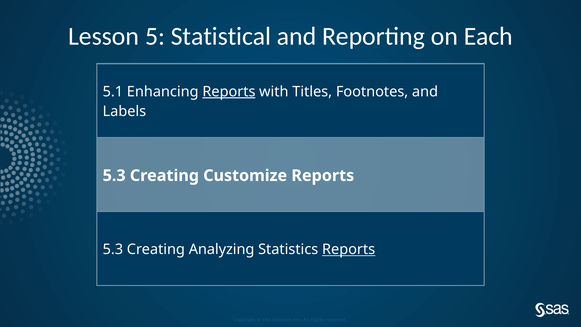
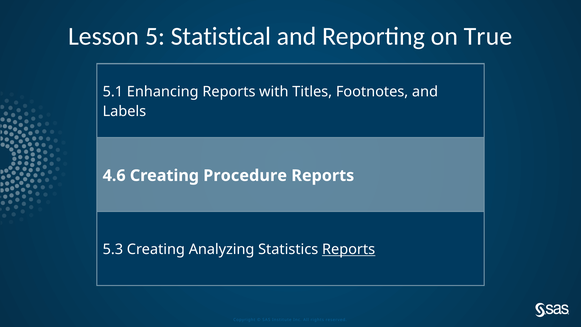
Each: Each -> True
Reports at (229, 92) underline: present -> none
5.3 at (114, 176): 5.3 -> 4.6
Customize: Customize -> Procedure
